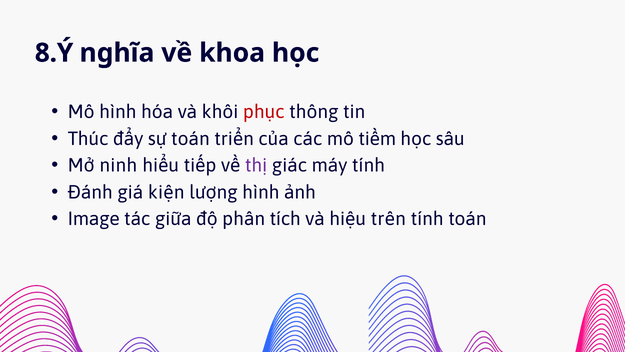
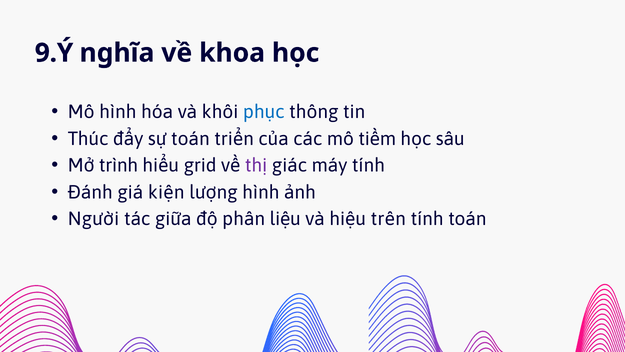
8.Ý: 8.Ý -> 9.Ý
phục colour: red -> blue
ninh: ninh -> trình
tiếp: tiếp -> grid
Image: Image -> Người
tích: tích -> liệu
